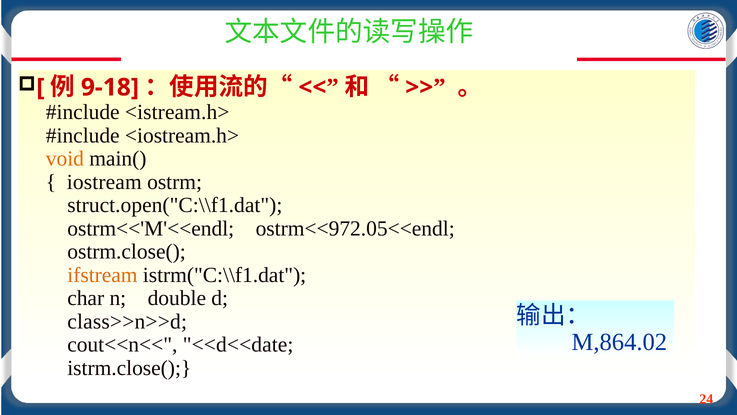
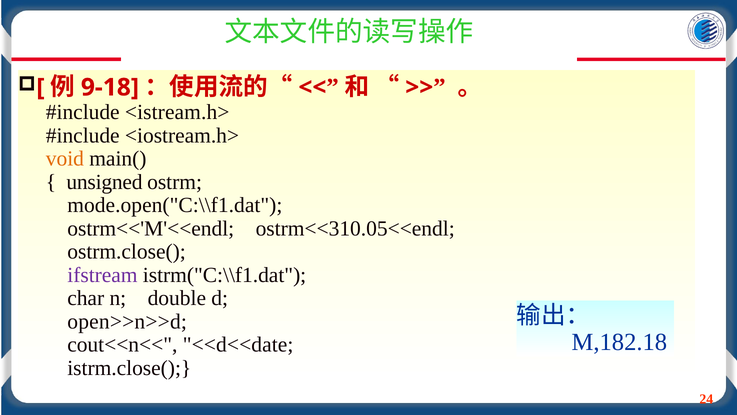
iostream: iostream -> unsigned
struct.open("C:\\f1.dat: struct.open("C:\\f1.dat -> mode.open("C:\\f1.dat
ostrm<<972.05<<endl: ostrm<<972.05<<endl -> ostrm<<310.05<<endl
ifstream colour: orange -> purple
class>>n>>d: class>>n>>d -> open>>n>>d
M,864.02: M,864.02 -> M,182.18
